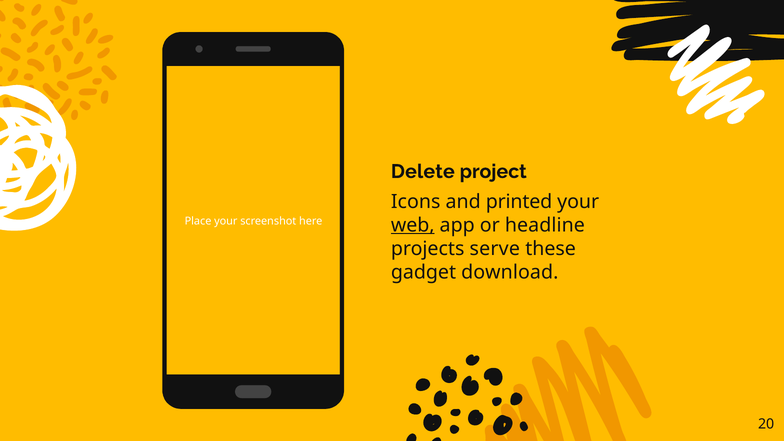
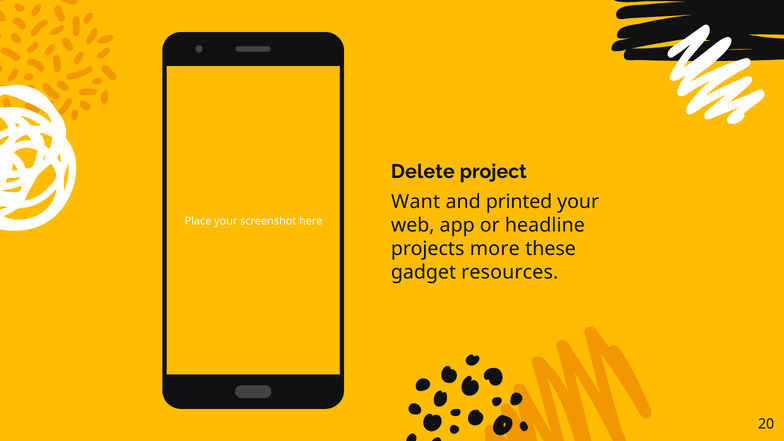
Icons: Icons -> Want
web underline: present -> none
serve: serve -> more
download: download -> resources
